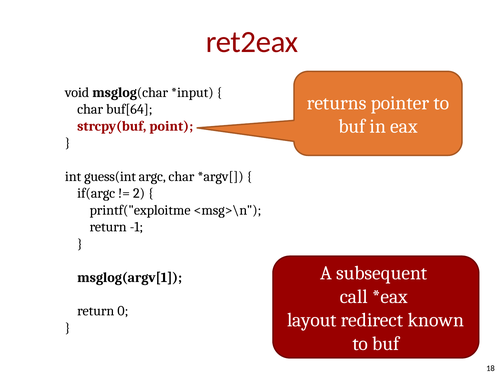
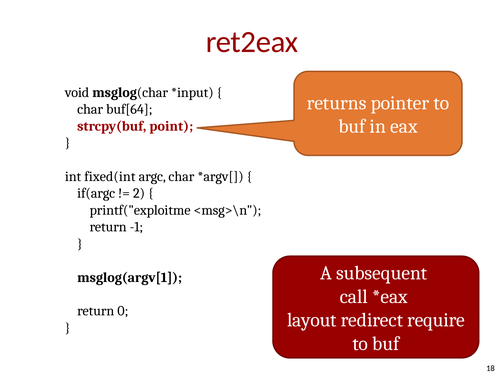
guess(int: guess(int -> fixed(int
known: known -> require
